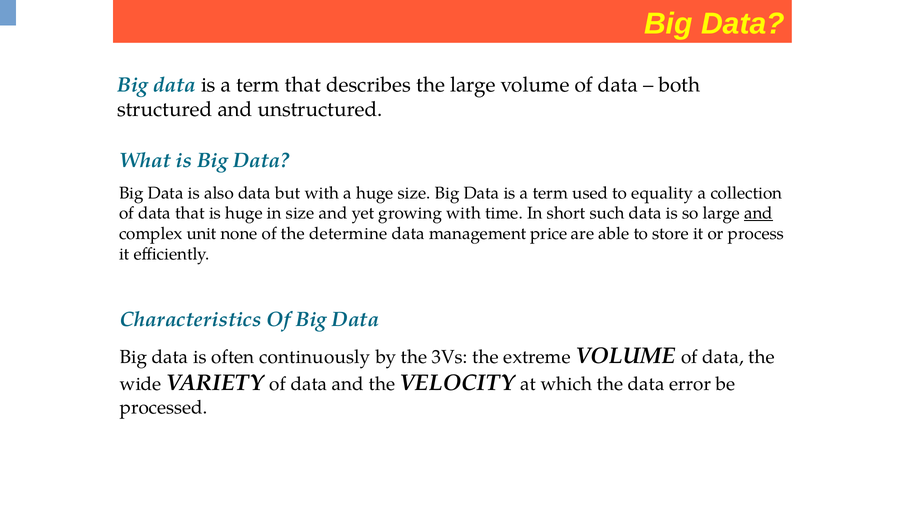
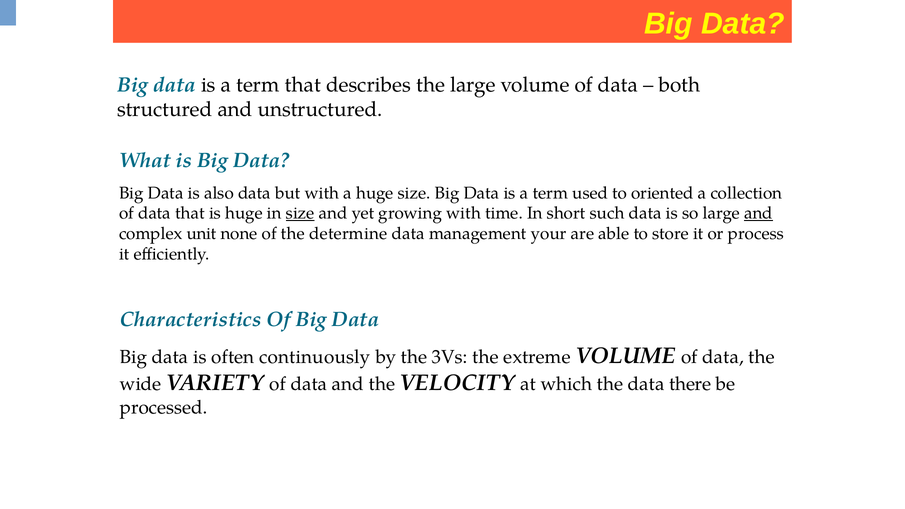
equality: equality -> oriented
size at (300, 213) underline: none -> present
price: price -> your
error: error -> there
